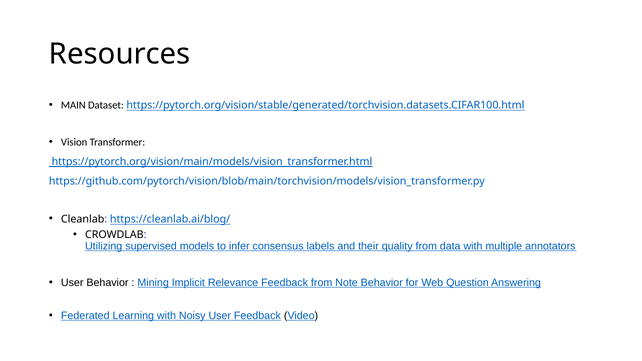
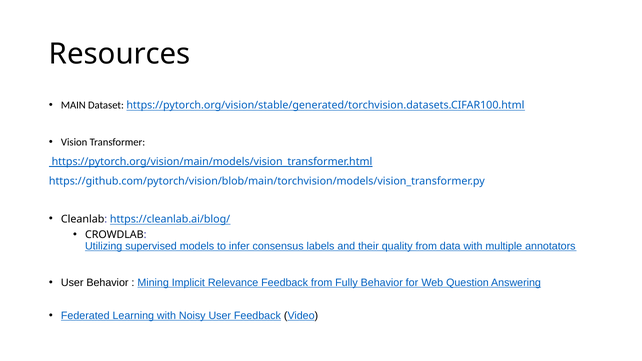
Note: Note -> Fully
